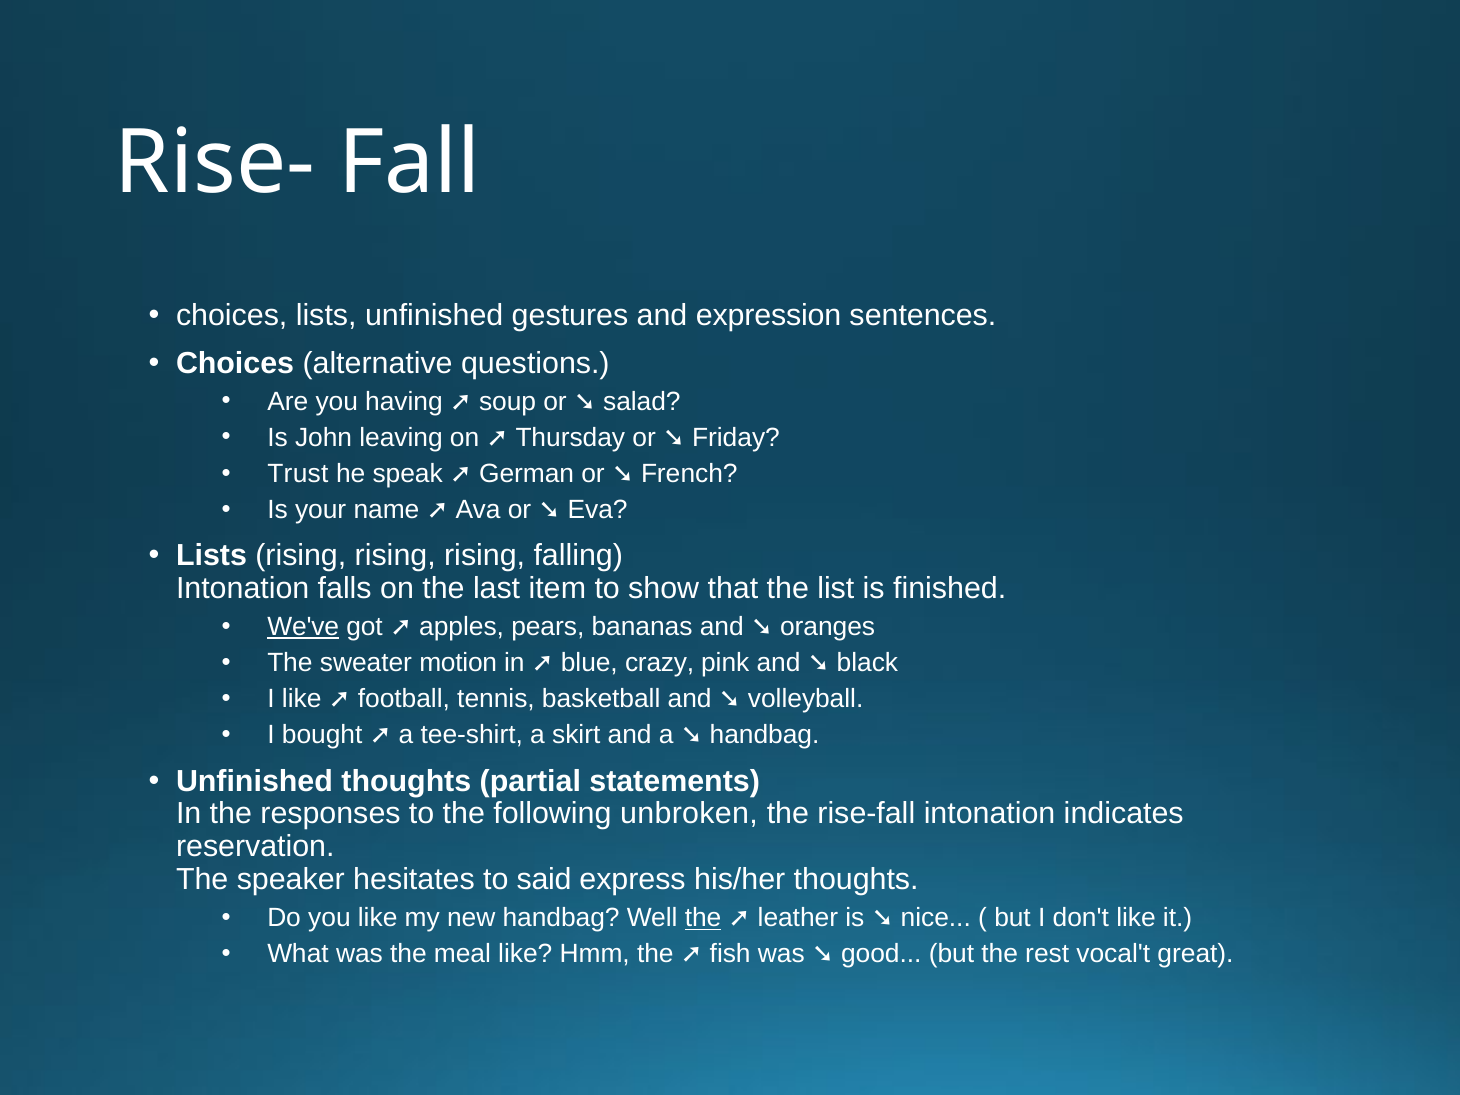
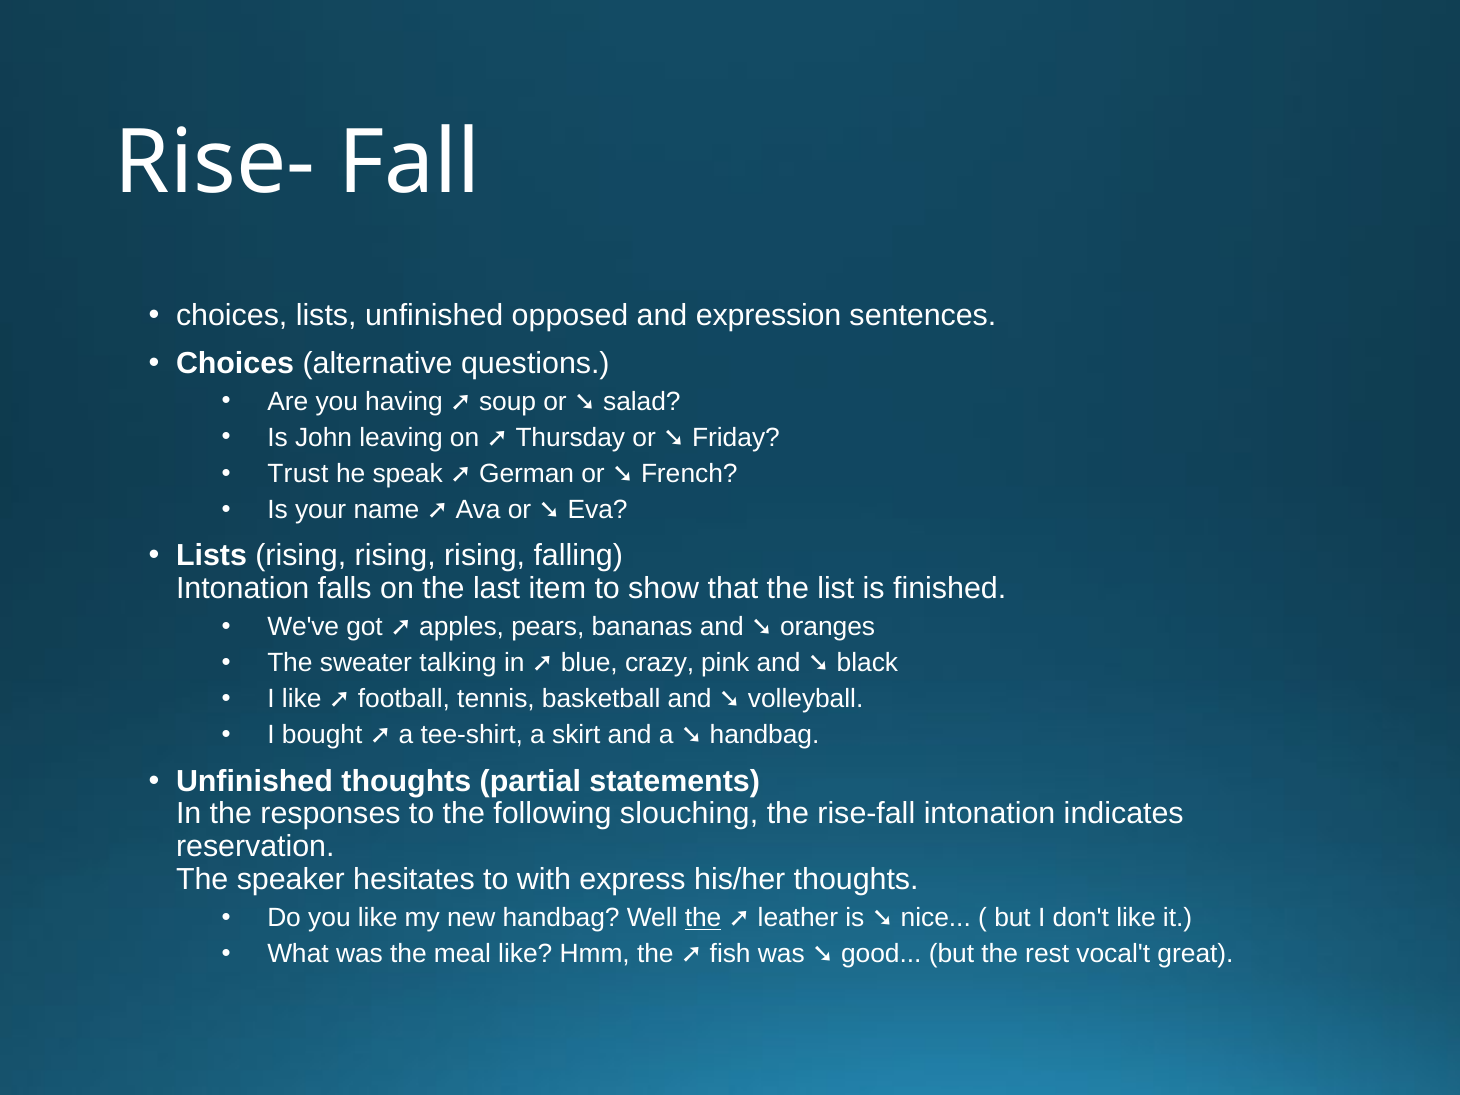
gestures: gestures -> opposed
We've underline: present -> none
motion: motion -> talking
unbroken: unbroken -> slouching
said: said -> with
